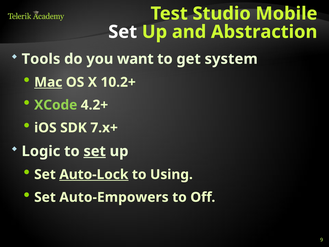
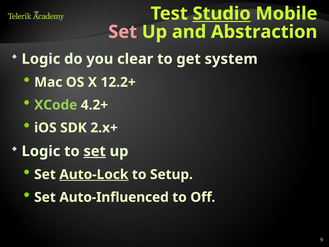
Studio underline: none -> present
Set at (123, 32) colour: white -> pink
Tools at (41, 59): Tools -> Logic
want: want -> clear
Mac underline: present -> none
10.2+: 10.2+ -> 12.2+
7.x+: 7.x+ -> 2.x+
Using: Using -> Setup
Auto-Empowers: Auto-Empowers -> Auto-Influenced
